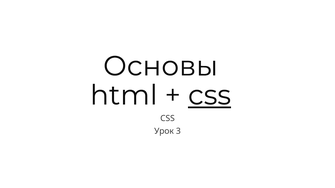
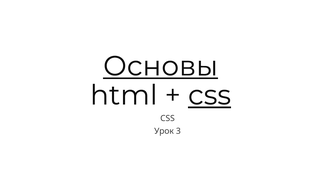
Основы underline: none -> present
